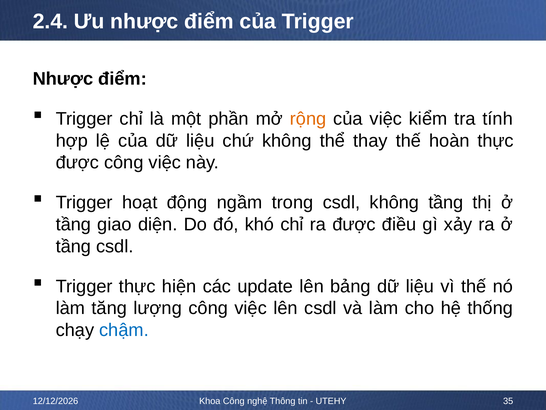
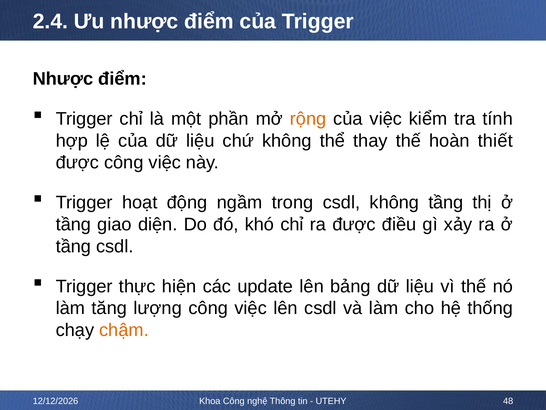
hoàn thực: thực -> thiết
chậm colour: blue -> orange
35: 35 -> 48
